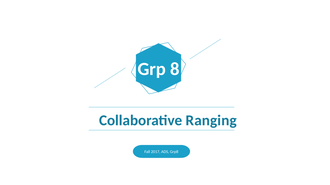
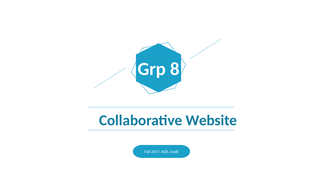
Ranging: Ranging -> Website
